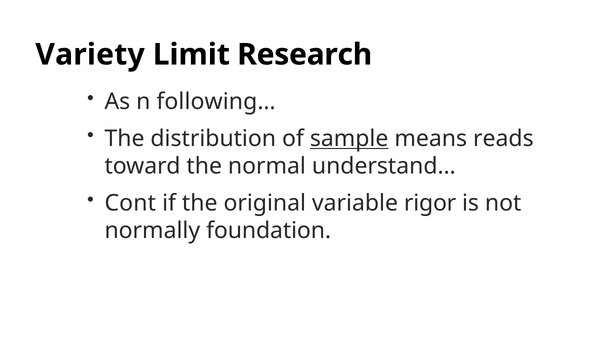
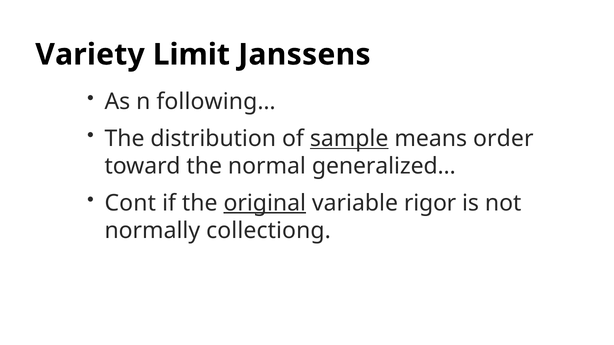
Research: Research -> Janssens
reads: reads -> order
understand…: understand… -> generalized…
original underline: none -> present
foundation: foundation -> collectiong
